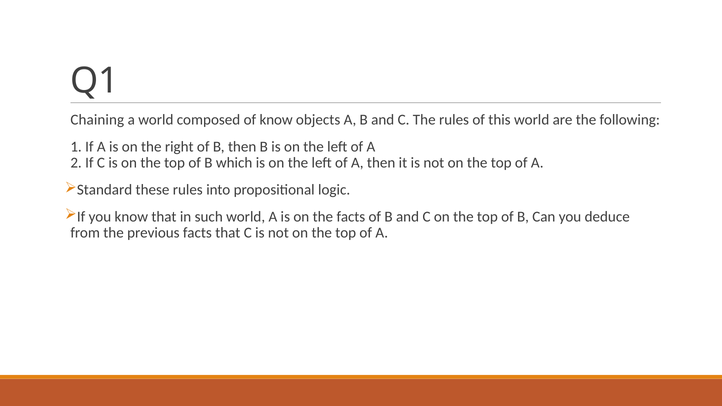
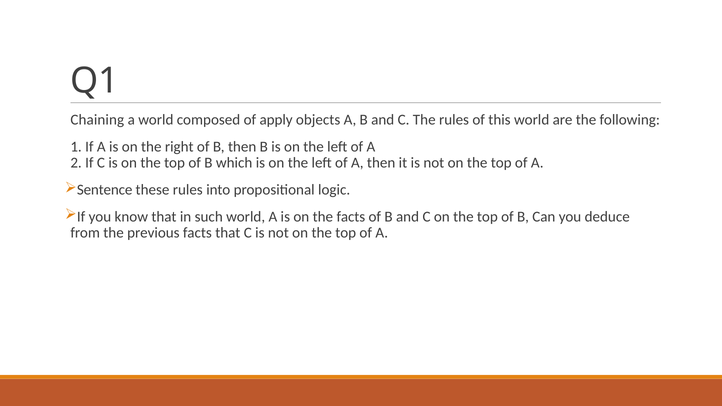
of know: know -> apply
Standard: Standard -> Sentence
